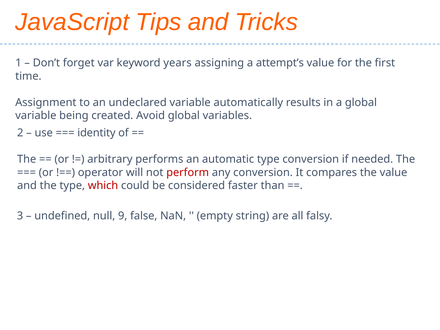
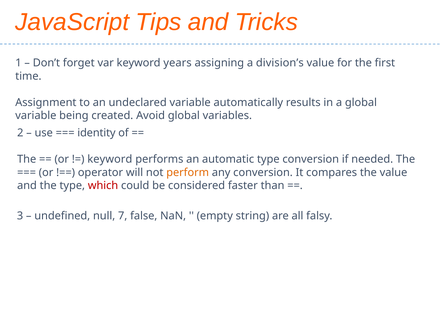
attempt’s: attempt’s -> division’s
arbitrary at (110, 159): arbitrary -> keyword
perform colour: red -> orange
9: 9 -> 7
